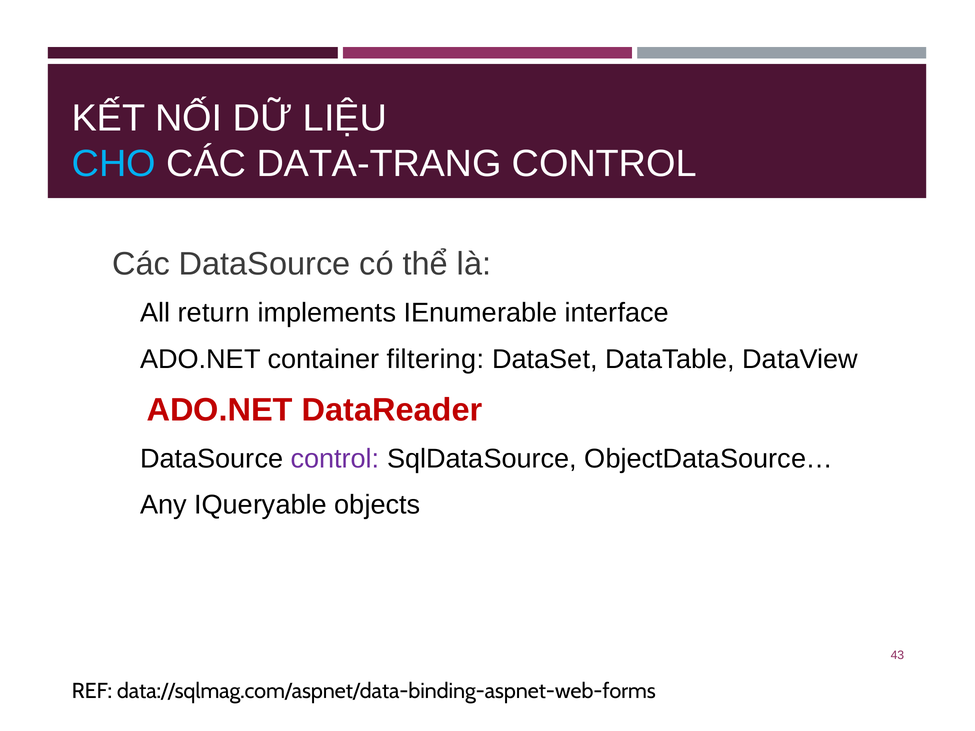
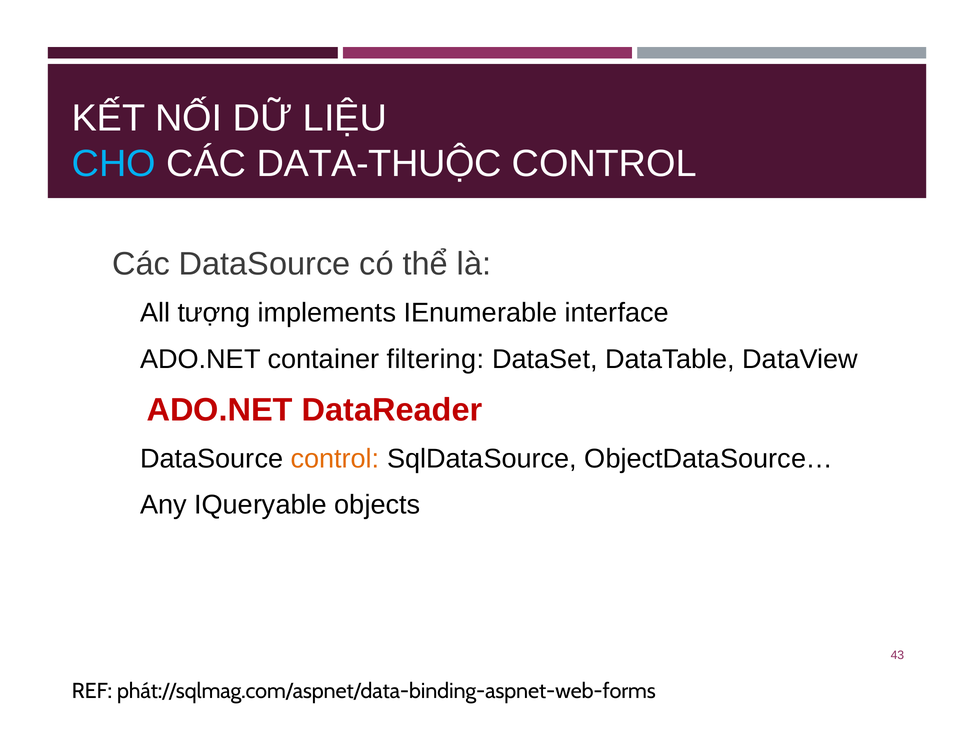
DATA-TRANG: DATA-TRANG -> DATA-THUỘC
return: return -> tượng
control at (335, 459) colour: purple -> orange
data://sqlmag.com/aspnet/data-binding-aspnet-web-forms: data://sqlmag.com/aspnet/data-binding-aspnet-web-forms -> phát://sqlmag.com/aspnet/data-binding-aspnet-web-forms
